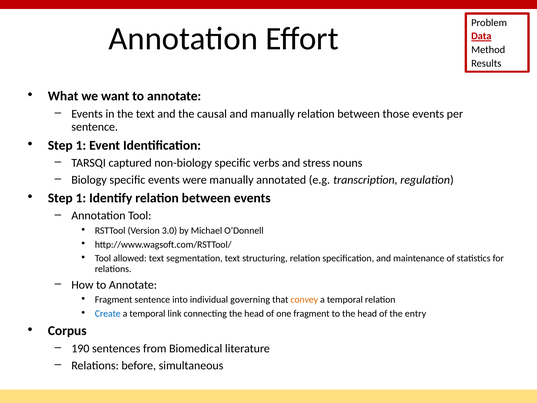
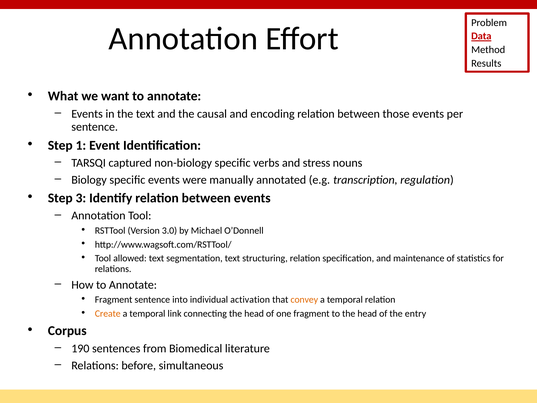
and manually: manually -> encoding
1 at (81, 198): 1 -> 3
governing: governing -> activation
Create colour: blue -> orange
